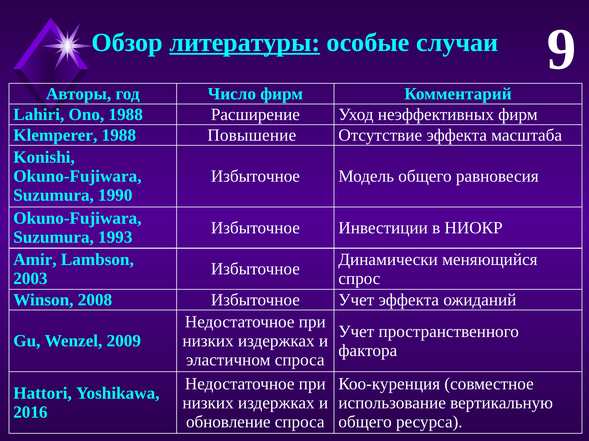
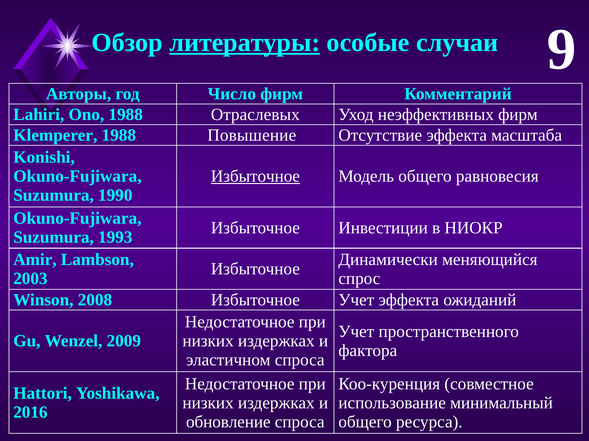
Расширение: Расширение -> Отраслевых
Избыточное at (255, 177) underline: none -> present
вертикальную: вертикальную -> минимальный
